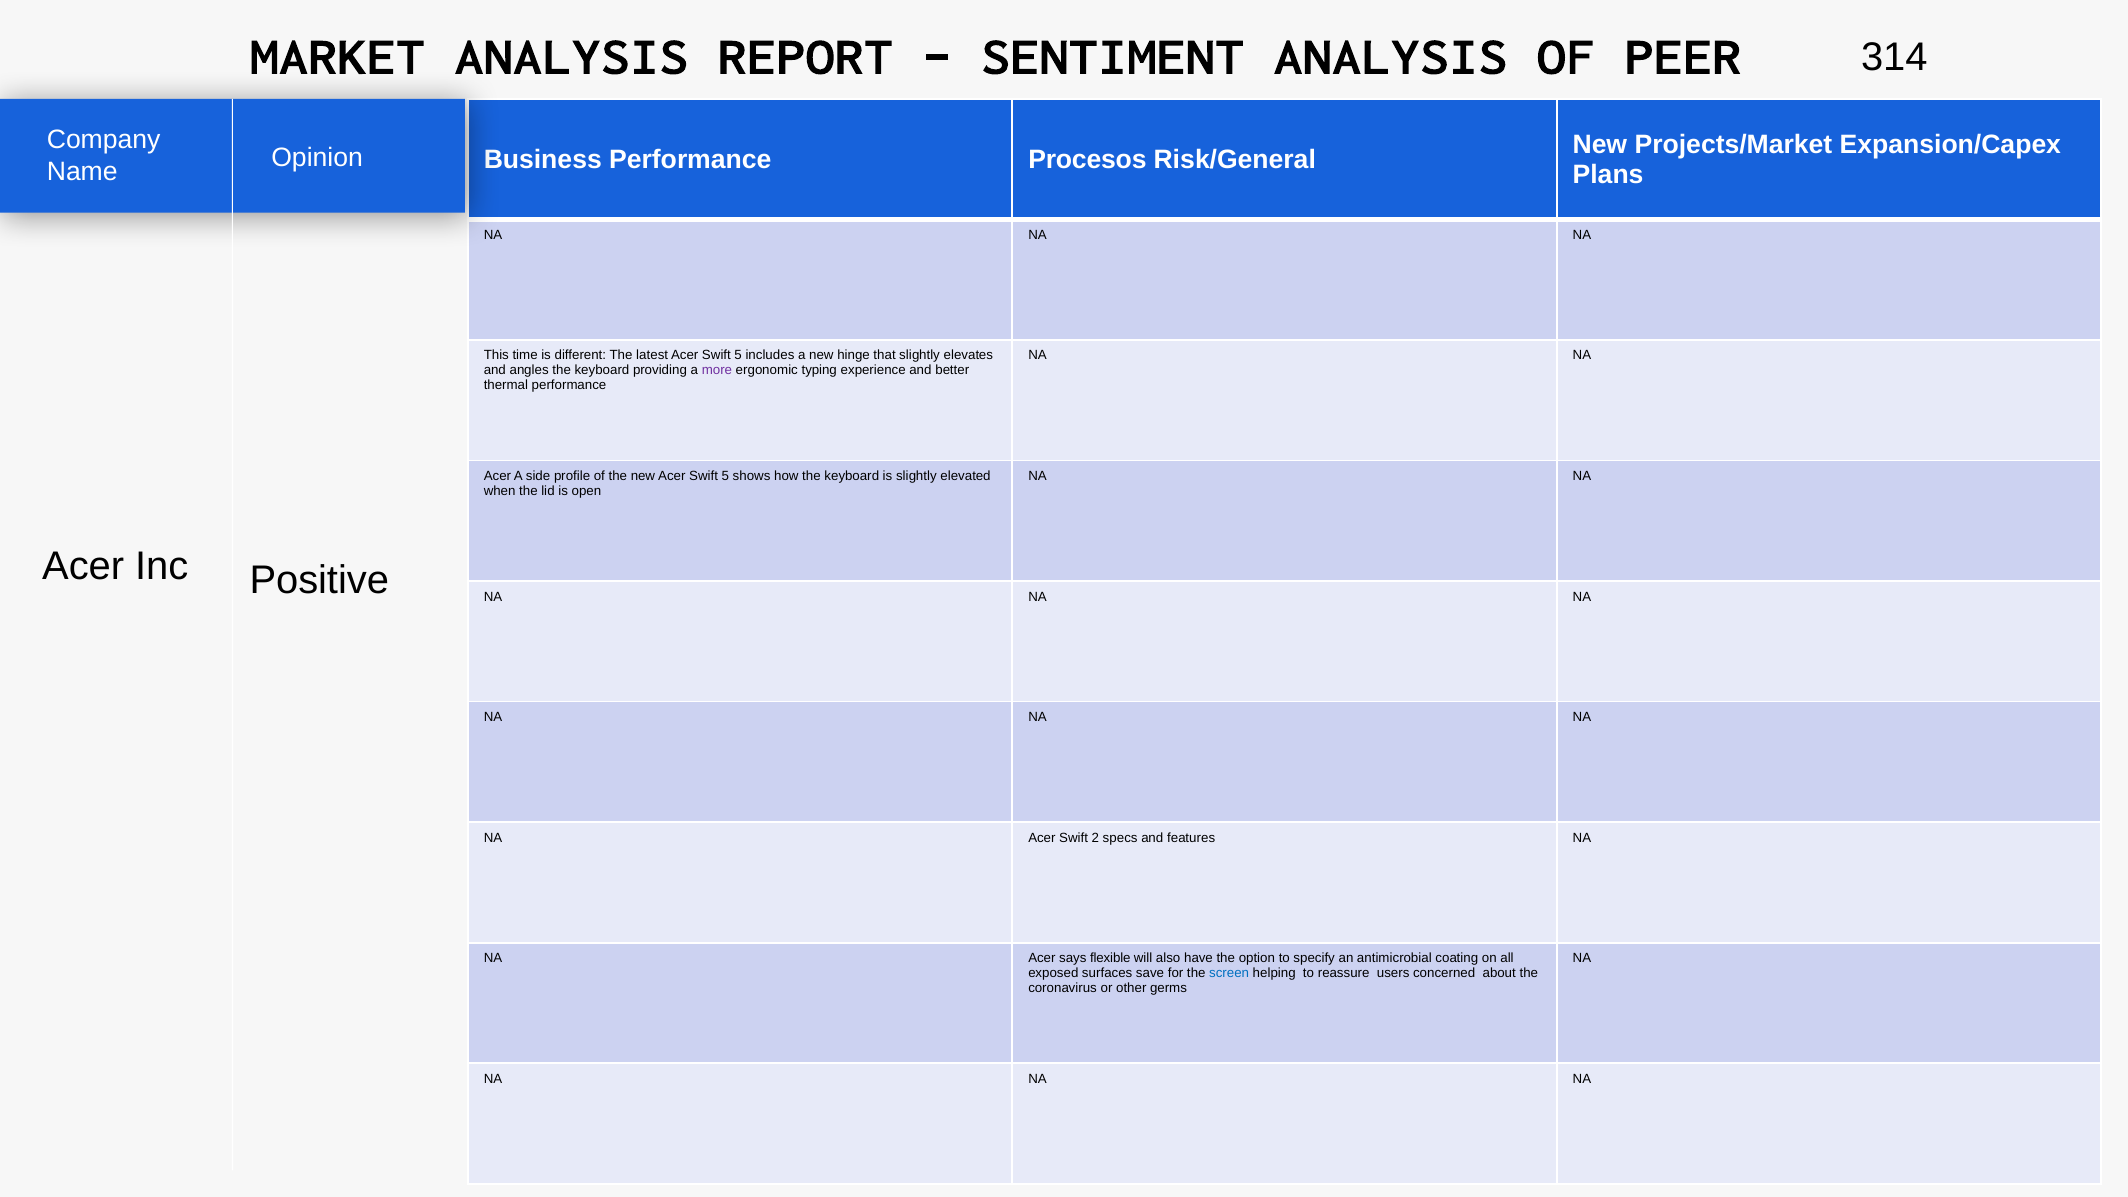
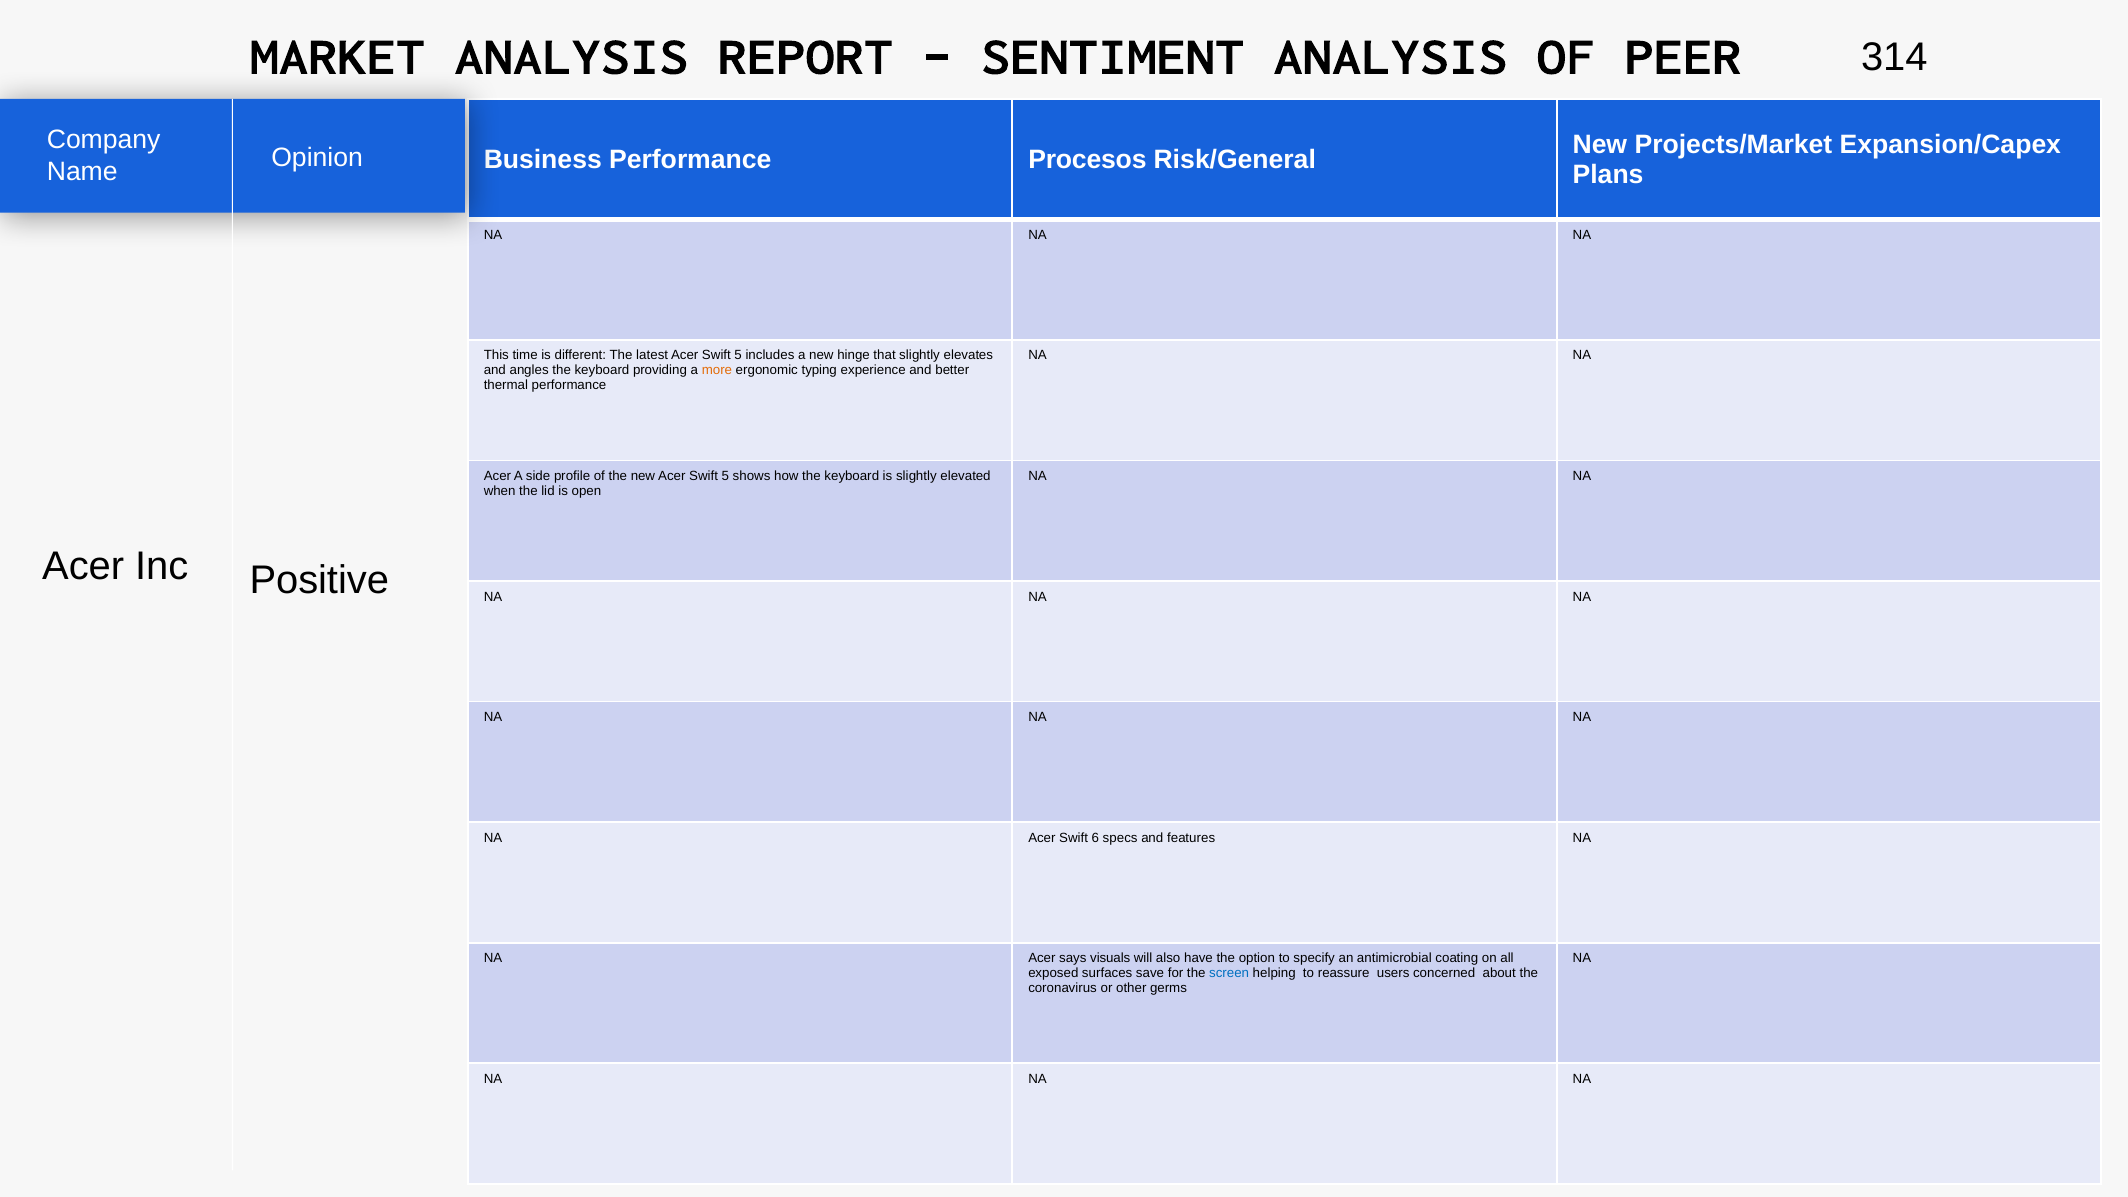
more colour: purple -> orange
2: 2 -> 6
flexible: flexible -> visuals
